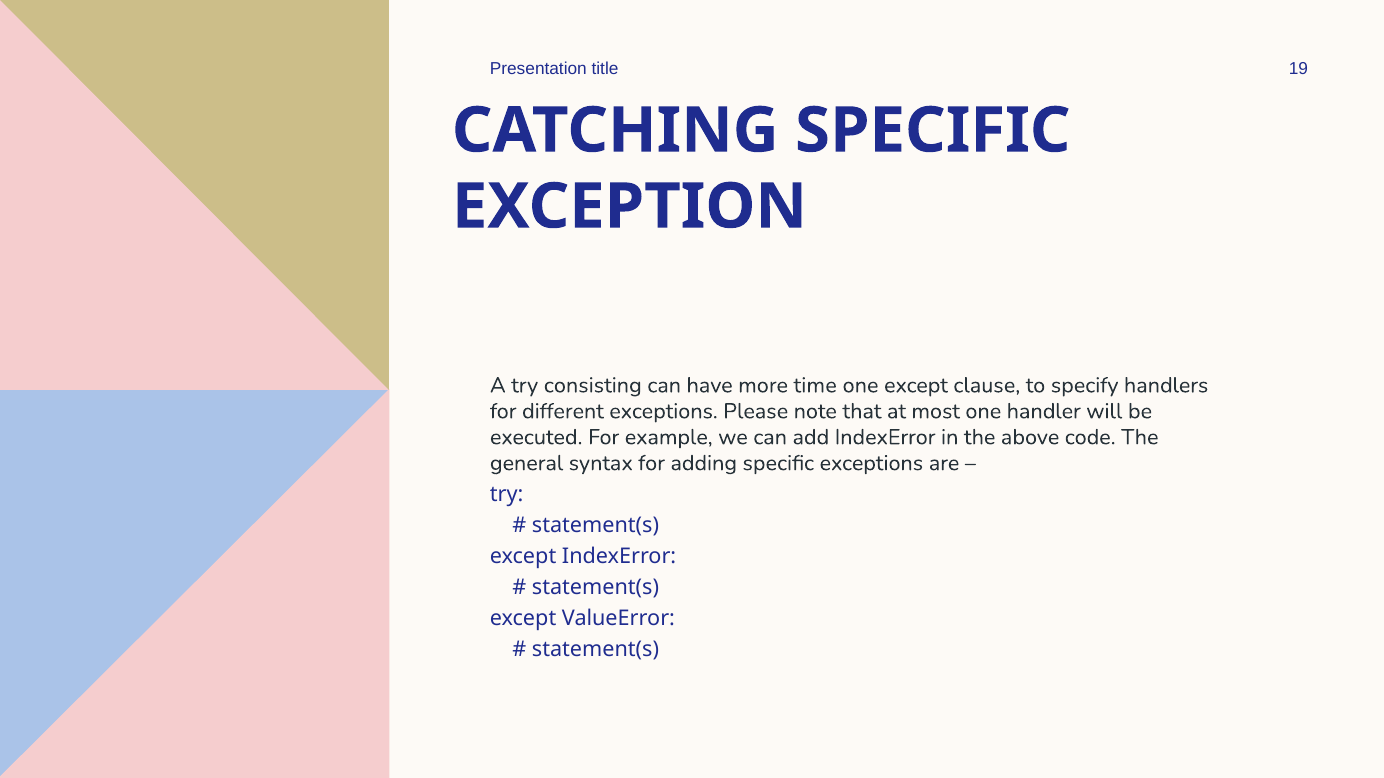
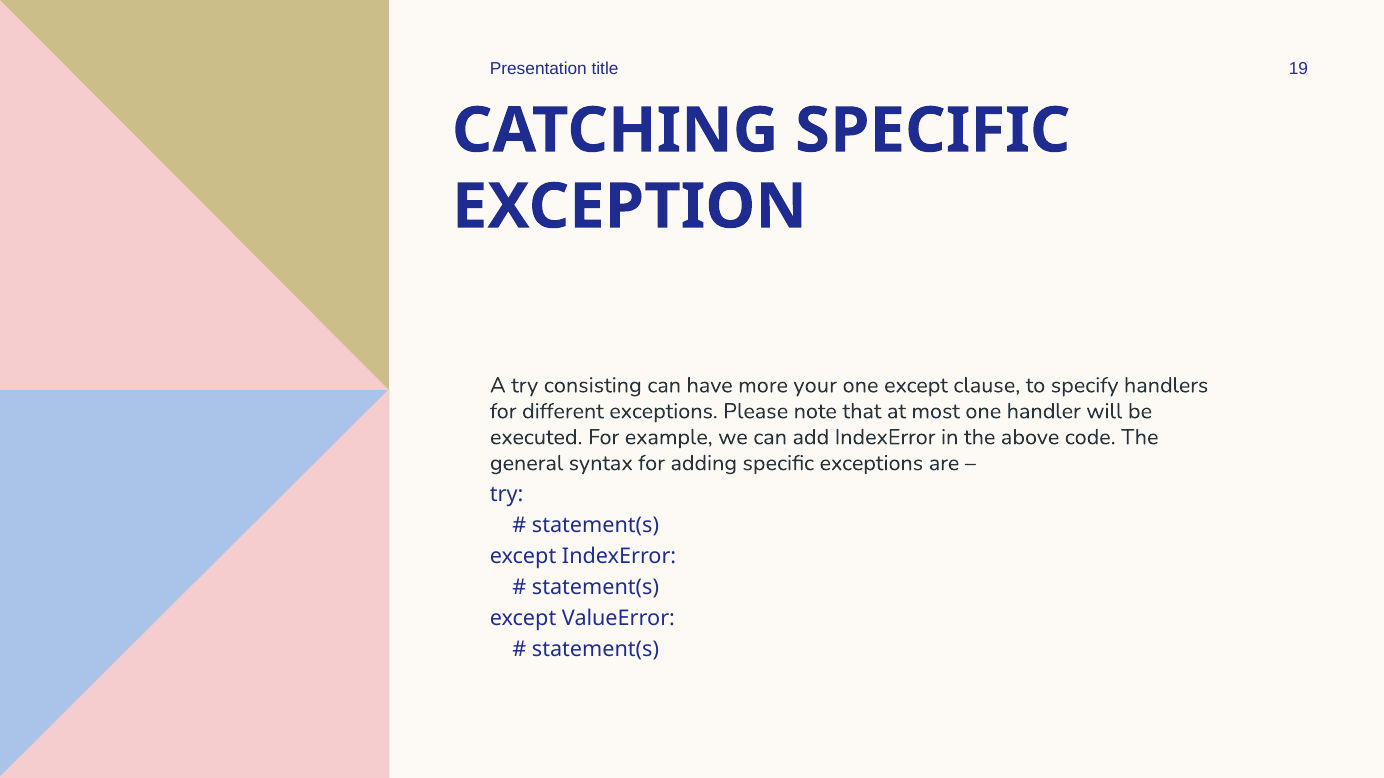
time: time -> your
